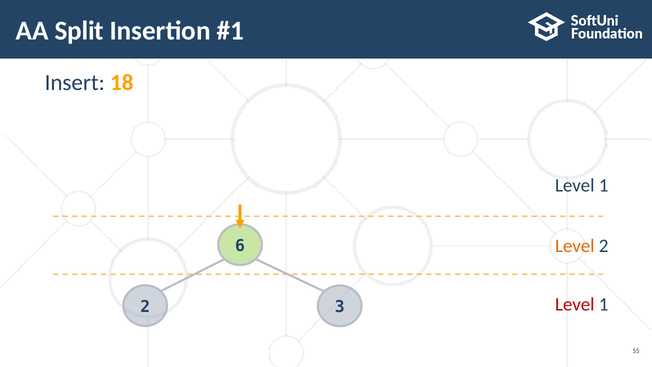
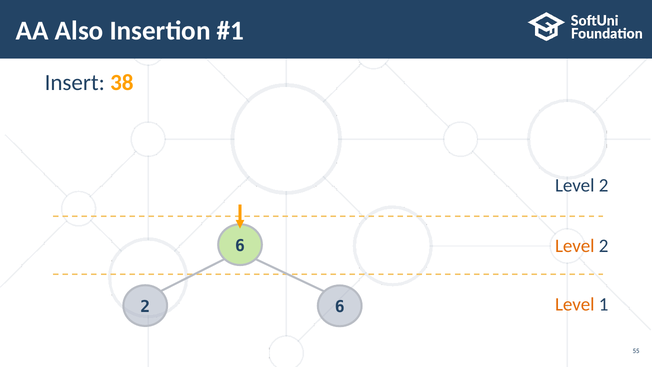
Split: Split -> Also
18: 18 -> 38
1 at (604, 185): 1 -> 2
Level at (575, 304) colour: red -> orange
3 at (340, 307): 3 -> 6
